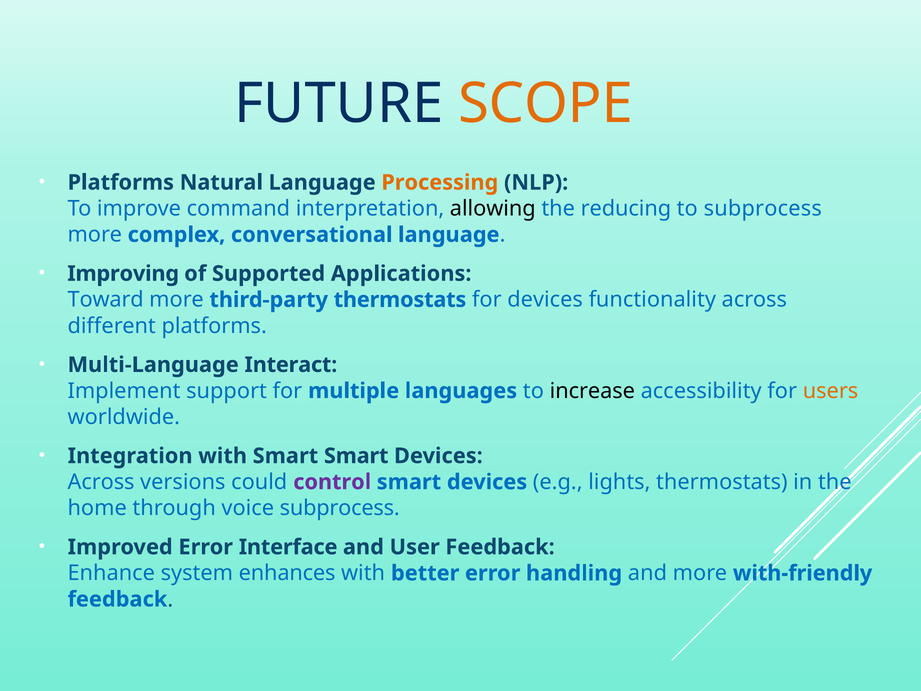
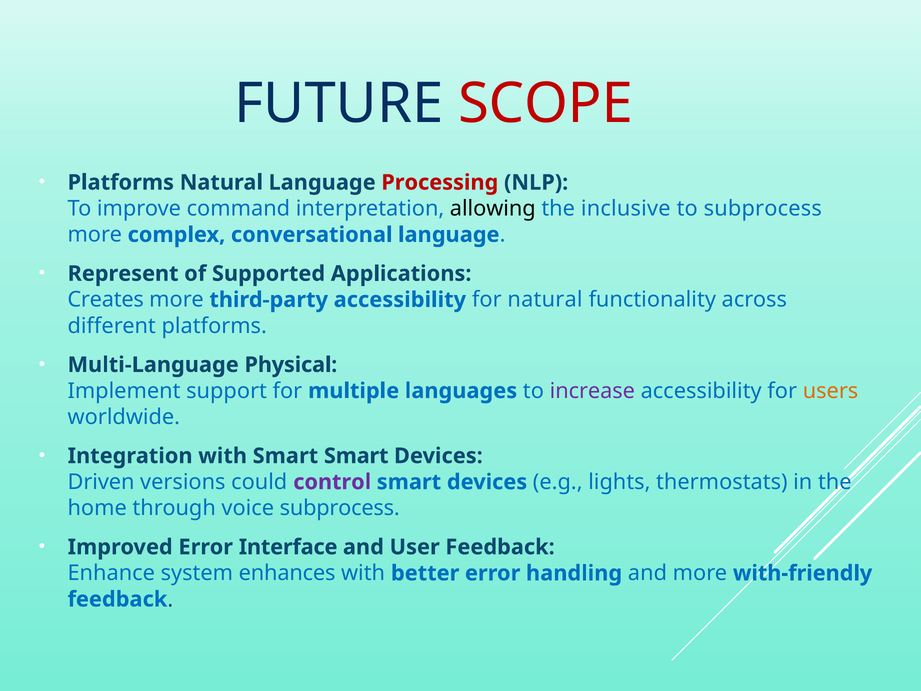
SCOPE colour: orange -> red
Processing colour: orange -> red
reducing: reducing -> inclusive
Improving: Improving -> Represent
Toward: Toward -> Creates
third-party thermostats: thermostats -> accessibility
for devices: devices -> natural
Interact: Interact -> Physical
increase colour: black -> purple
Across at (101, 482): Across -> Driven
